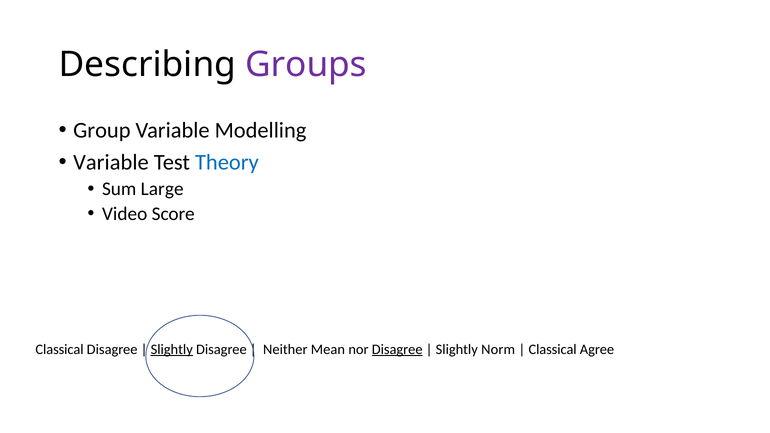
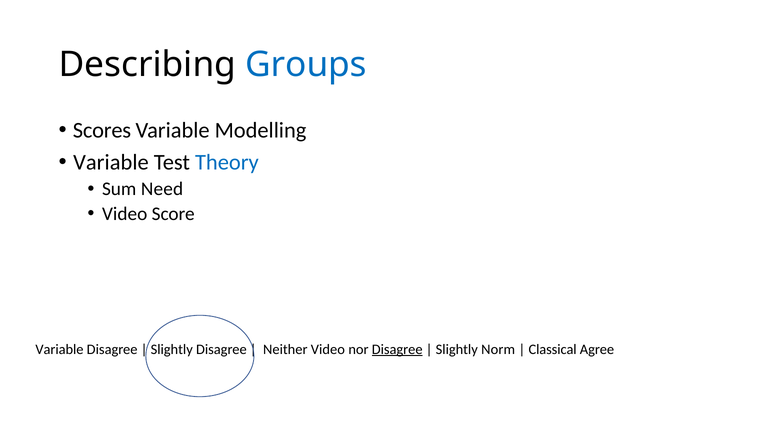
Groups colour: purple -> blue
Group: Group -> Scores
Large: Large -> Need
Classical at (60, 349): Classical -> Variable
Slightly at (172, 349) underline: present -> none
Neither Mean: Mean -> Video
